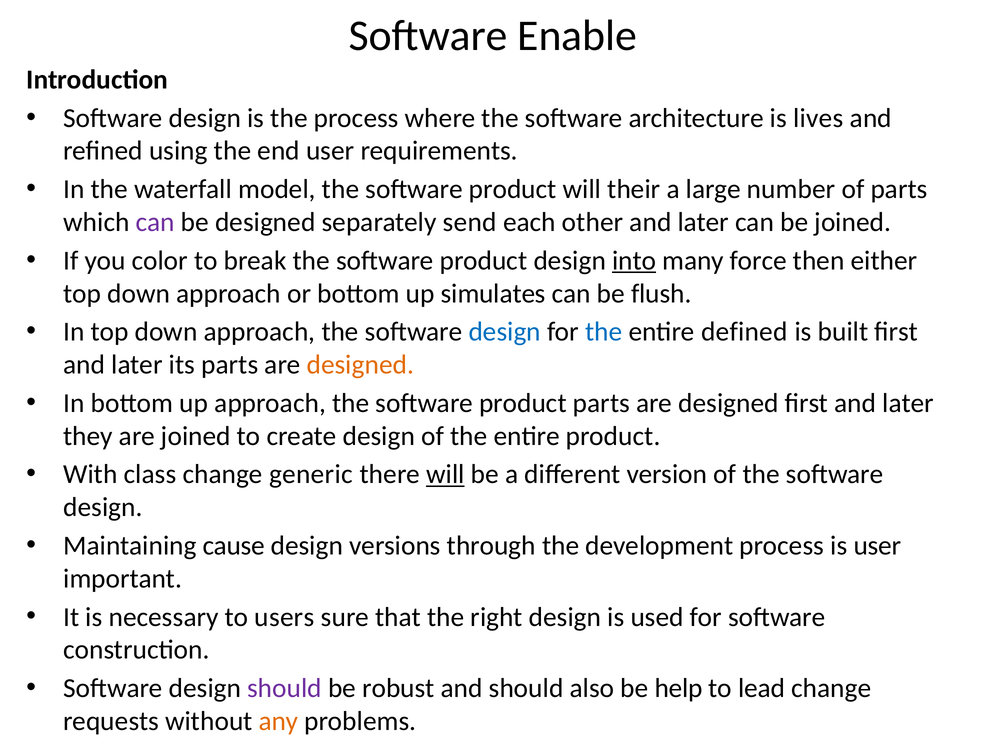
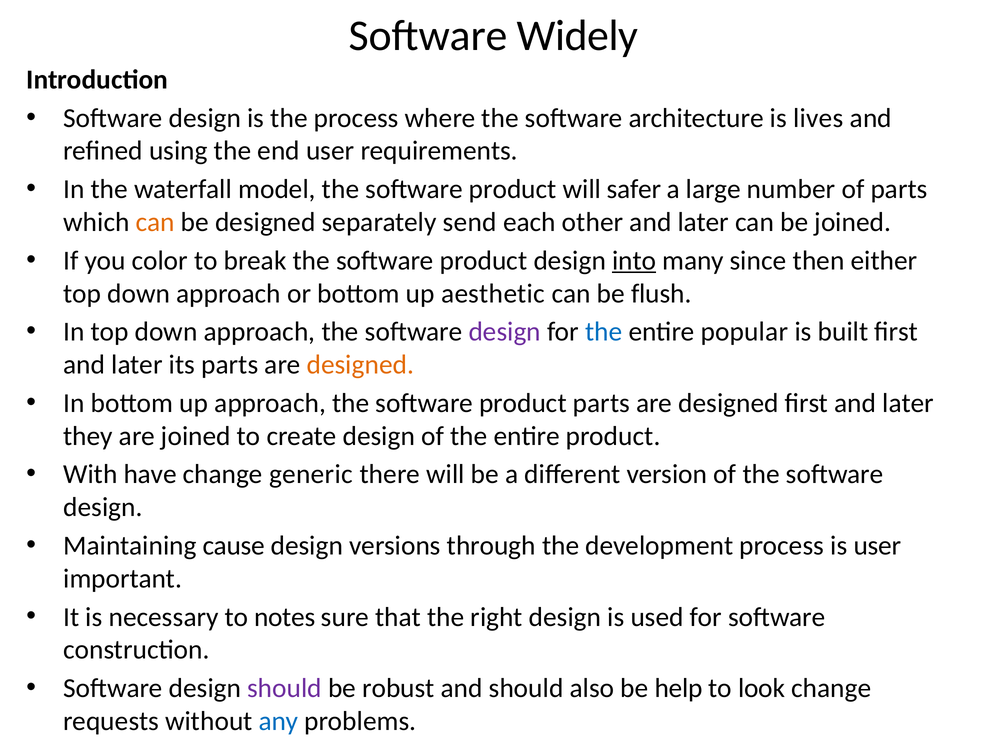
Enable: Enable -> Widely
their: their -> safer
can at (155, 222) colour: purple -> orange
force: force -> since
simulates: simulates -> aesthetic
design at (505, 332) colour: blue -> purple
defined: defined -> popular
class: class -> have
will at (445, 474) underline: present -> none
users: users -> notes
lead: lead -> look
any colour: orange -> blue
